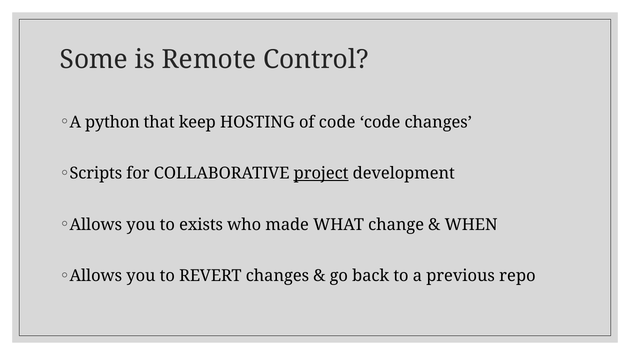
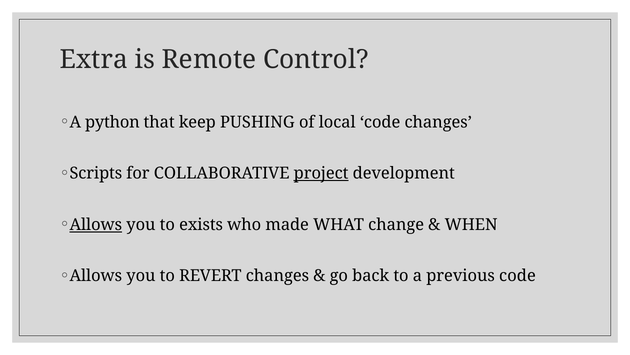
Some: Some -> Extra
HOSTING: HOSTING -> PUSHING
of code: code -> local
Allows at (96, 224) underline: none -> present
previous repo: repo -> code
